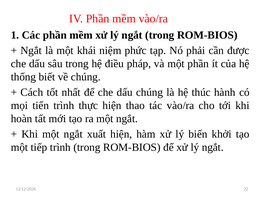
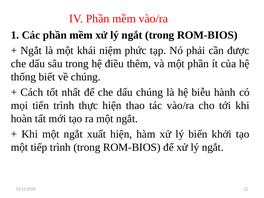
pháp: pháp -> thêm
thúc: thúc -> biễu
